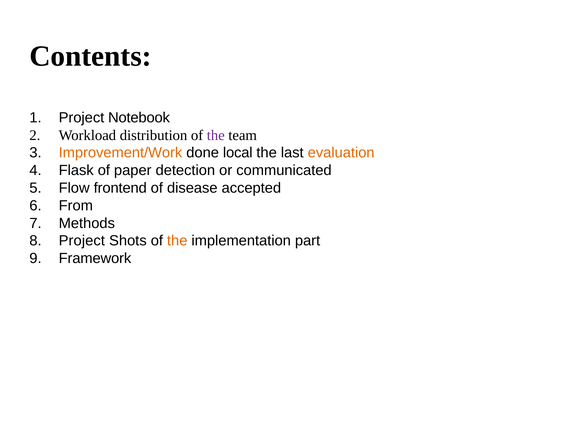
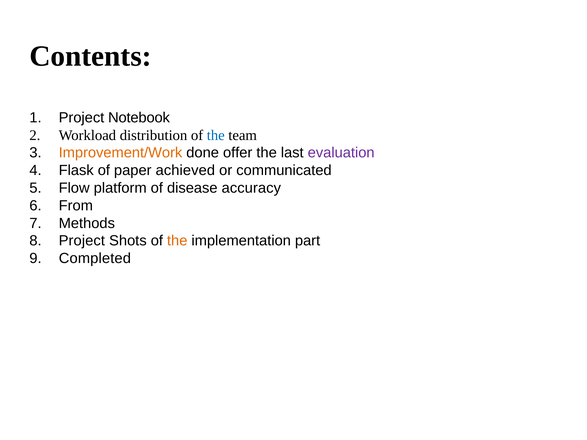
the at (216, 135) colour: purple -> blue
local: local -> offer
evaluation colour: orange -> purple
detection: detection -> achieved
frontend: frontend -> platform
accepted: accepted -> accuracy
Framework: Framework -> Completed
